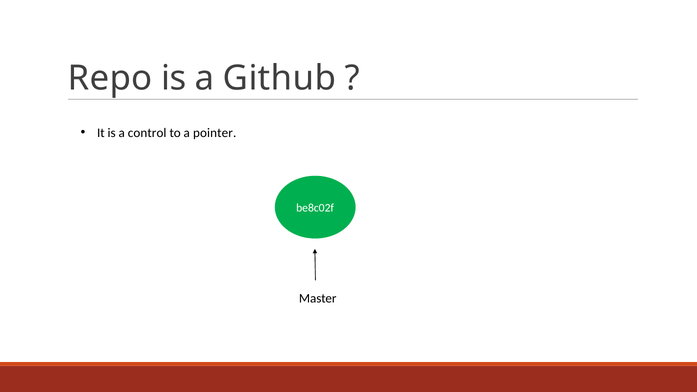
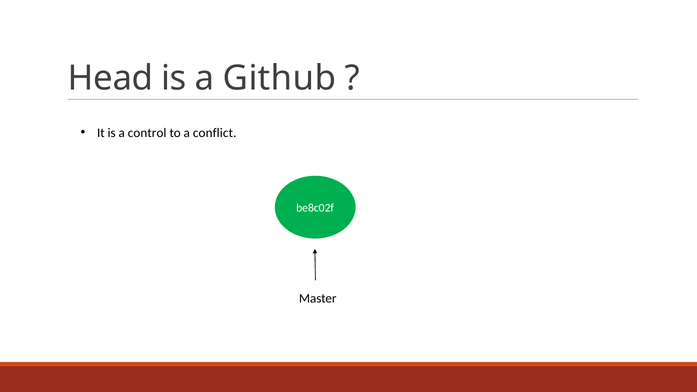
Repo: Repo -> Head
pointer: pointer -> conflict
